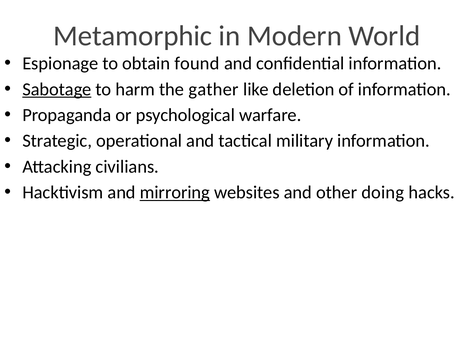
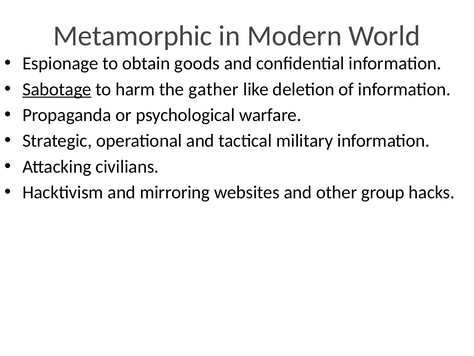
found: found -> goods
mirroring underline: present -> none
doing: doing -> group
